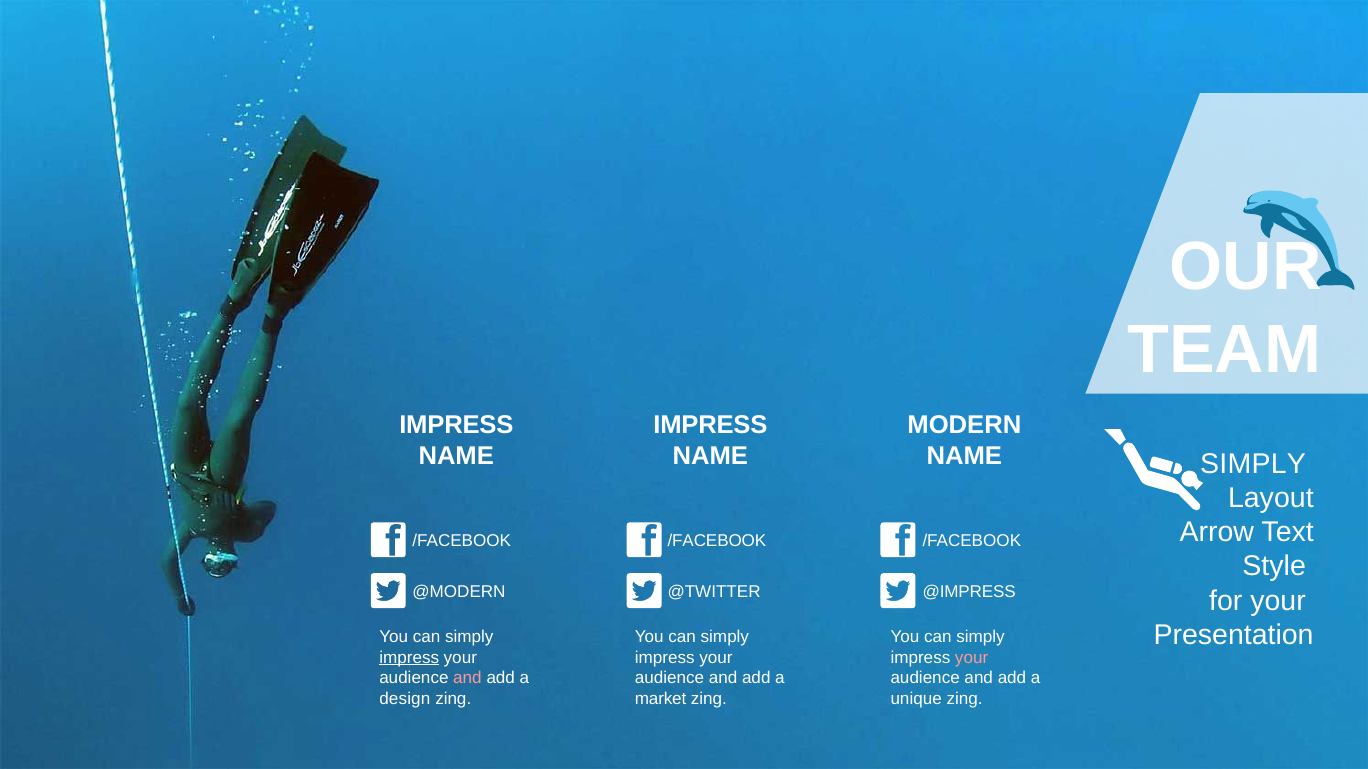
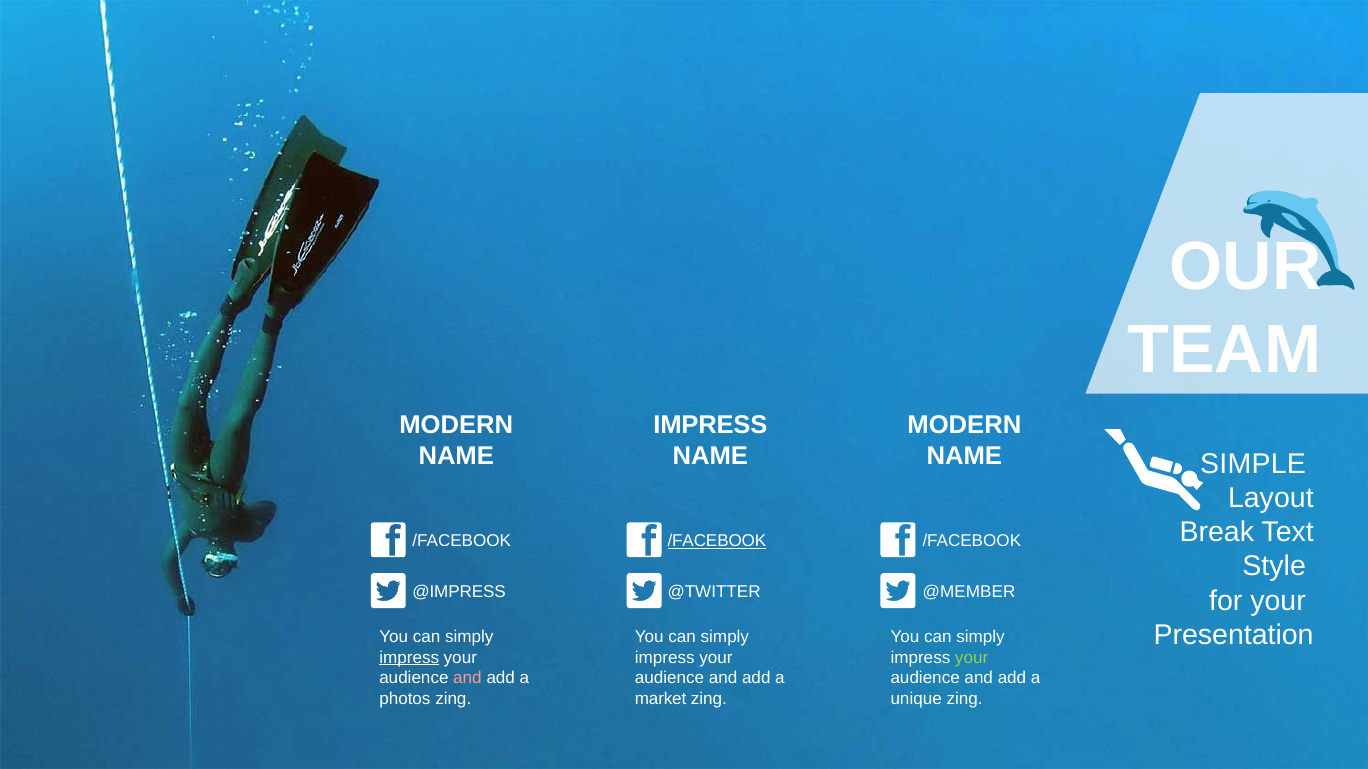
IMPRESS at (456, 425): IMPRESS -> MODERN
SIMPLY at (1253, 464): SIMPLY -> SIMPLE
Arrow: Arrow -> Break
/FACEBOOK at (717, 541) underline: none -> present
@MODERN: @MODERN -> @IMPRESS
@IMPRESS: @IMPRESS -> @MEMBER
your at (972, 658) colour: pink -> light green
design: design -> photos
